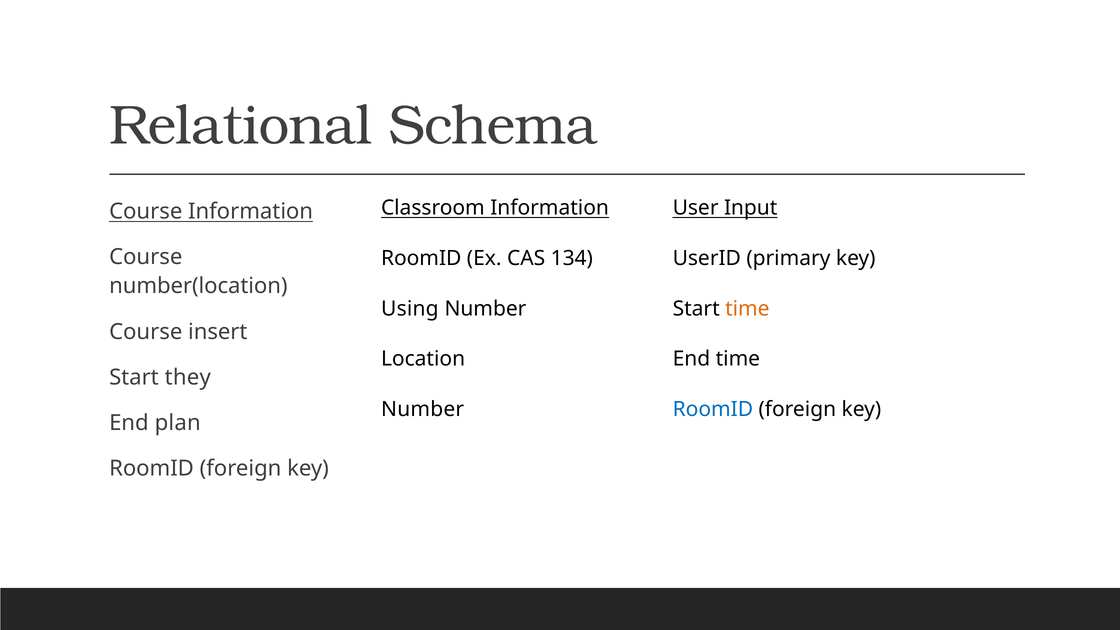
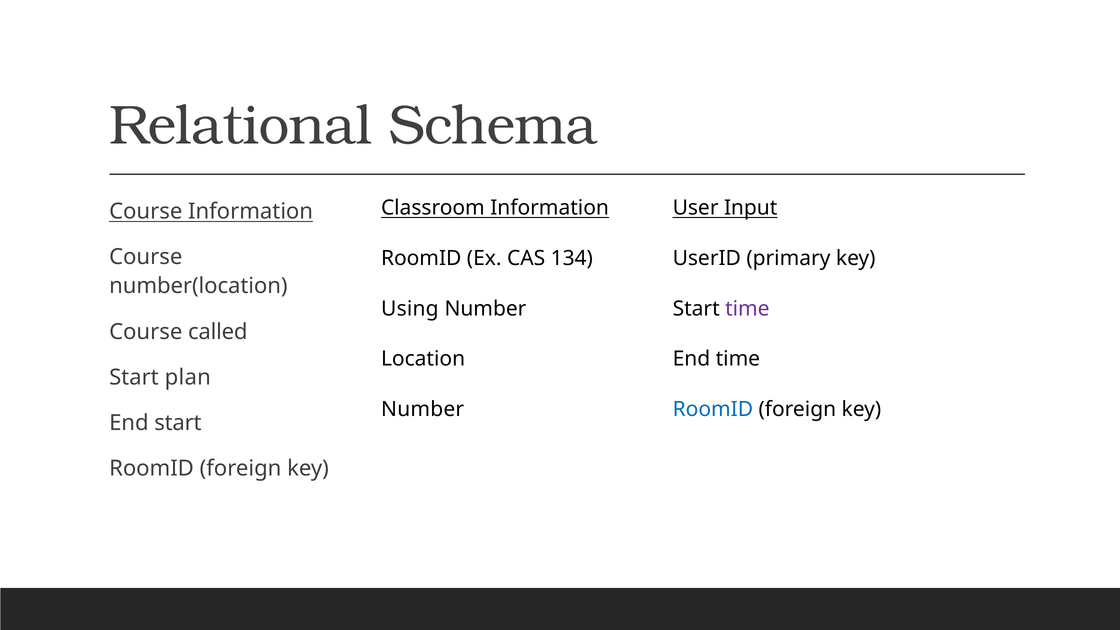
time at (747, 309) colour: orange -> purple
insert: insert -> called
they: they -> plan
End plan: plan -> start
